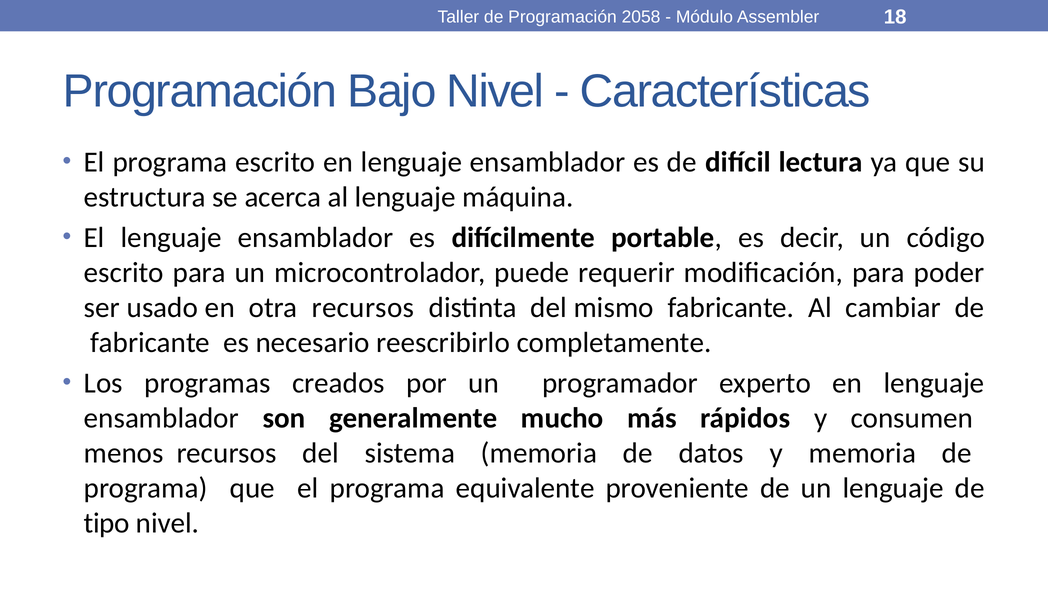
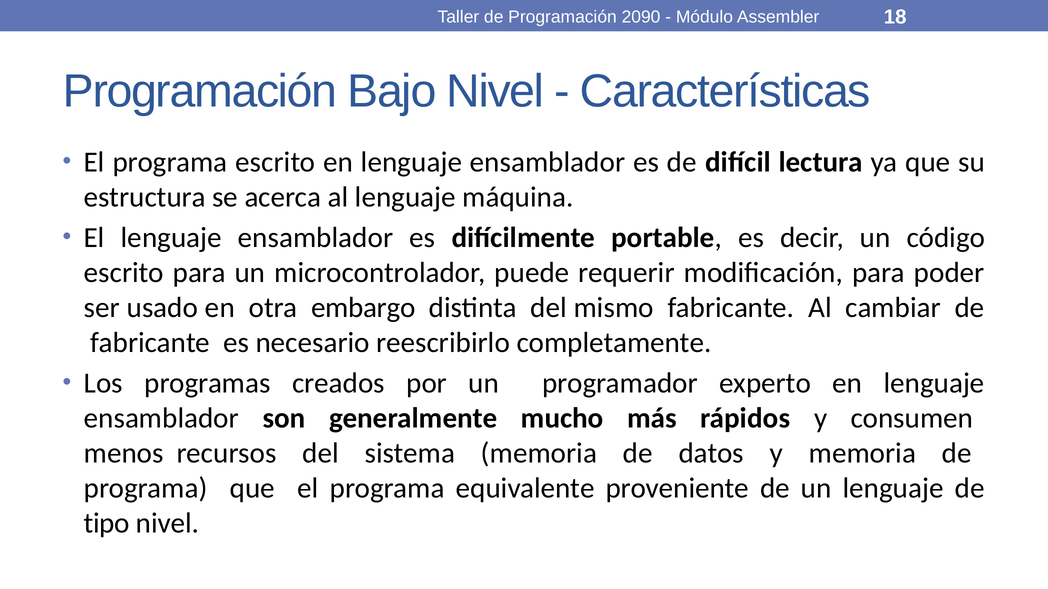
2058: 2058 -> 2090
otra recursos: recursos -> embargo
